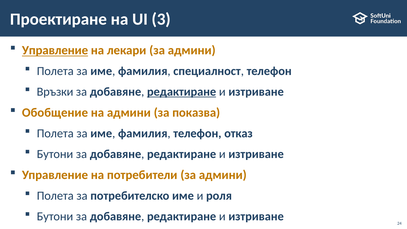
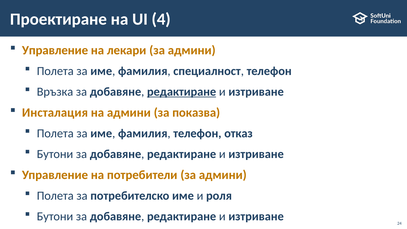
3: 3 -> 4
Управление at (55, 50) underline: present -> none
Връзки: Връзки -> Връзка
Обобщение: Обобщение -> Инсталация
